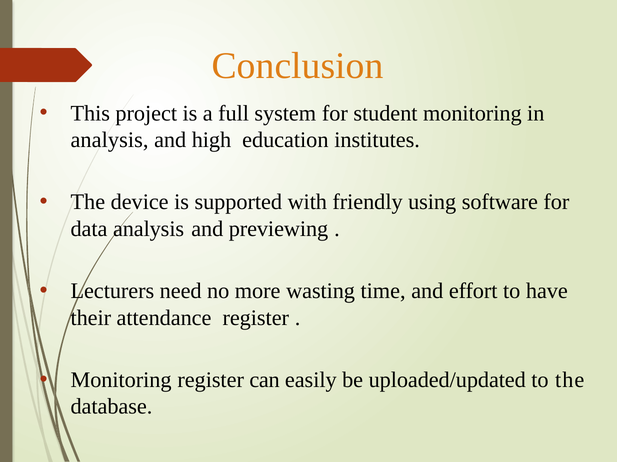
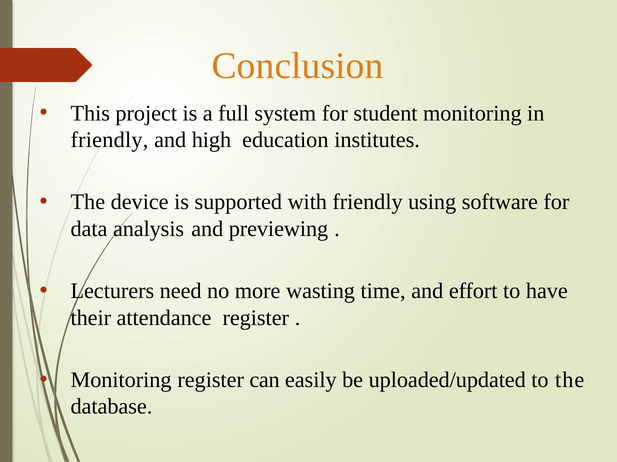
analysis at (110, 140): analysis -> friendly
